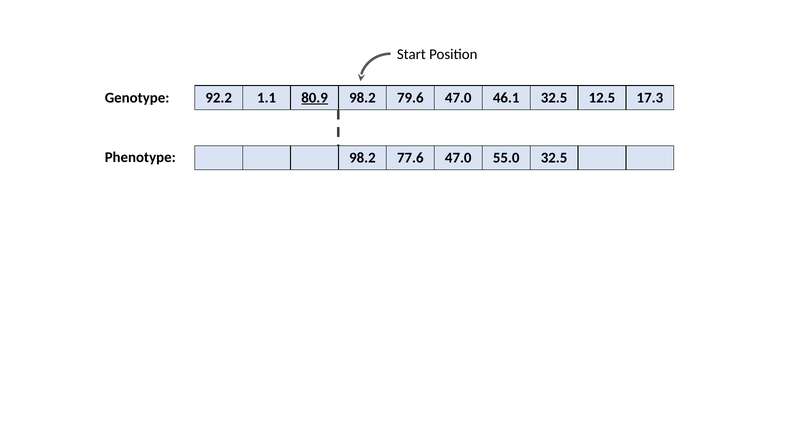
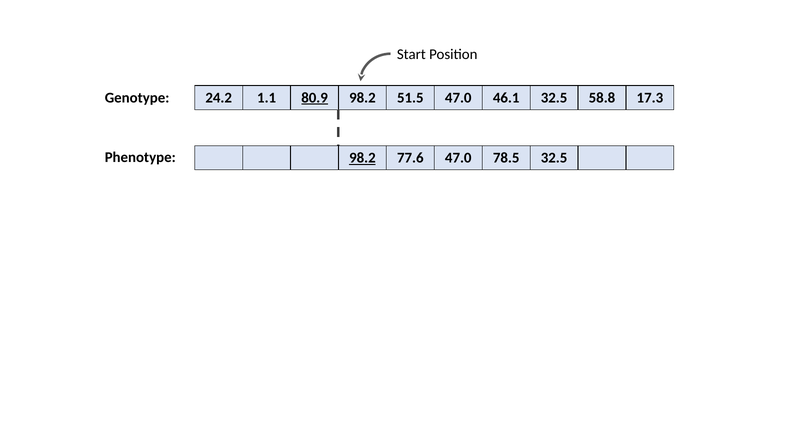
92.2: 92.2 -> 24.2
79.6: 79.6 -> 51.5
12.5: 12.5 -> 58.8
98.2 at (362, 158) underline: none -> present
55.0: 55.0 -> 78.5
